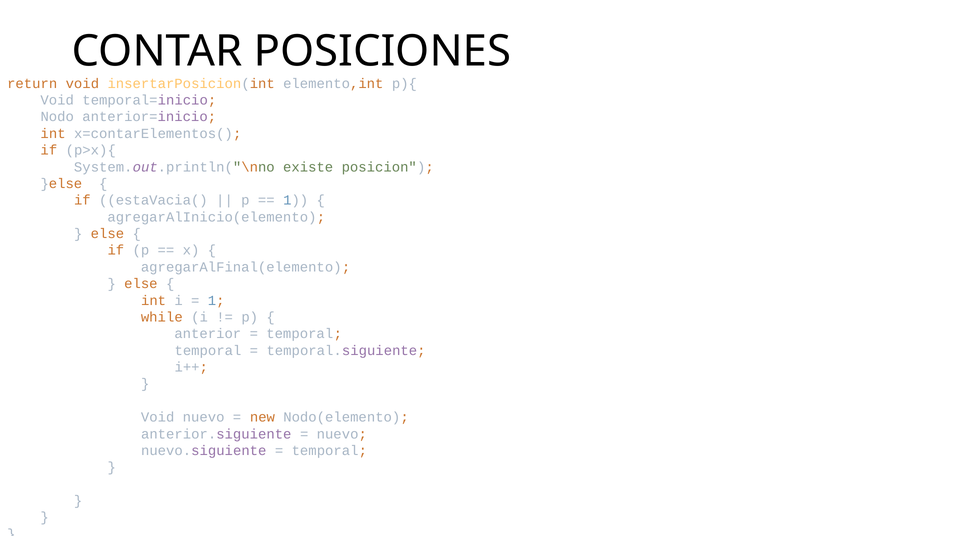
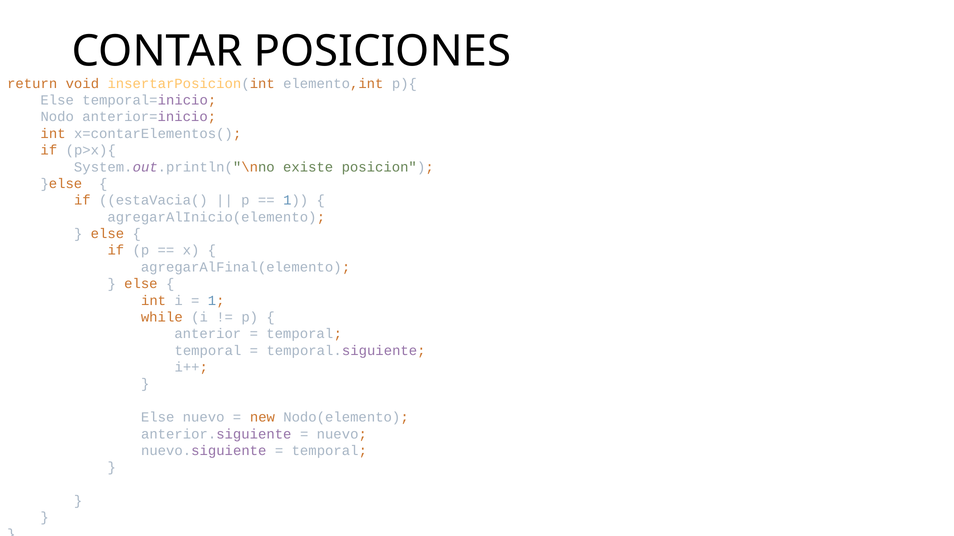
Void at (57, 100): Void -> Else
Void at (158, 418): Void -> Else
